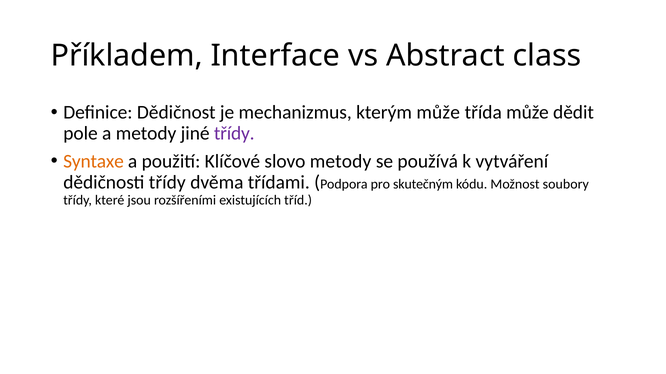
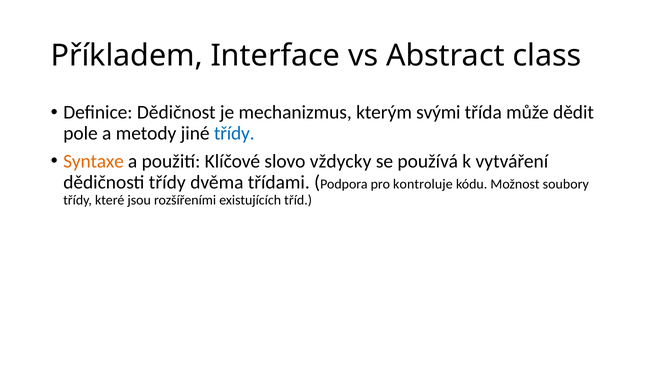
kterým může: může -> svými
třídy at (234, 134) colour: purple -> blue
slovo metody: metody -> vždycky
skutečným: skutečným -> kontroluje
